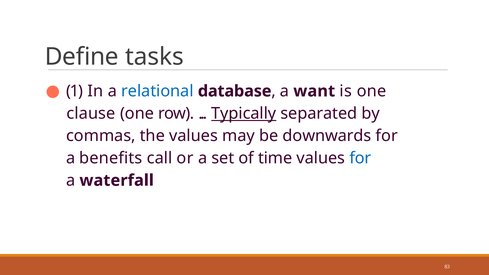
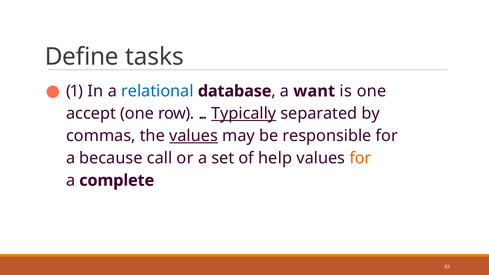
clause: clause -> accept
values at (194, 136) underline: none -> present
downwards: downwards -> responsible
benefits: benefits -> because
time: time -> help
for at (360, 158) colour: blue -> orange
waterfall: waterfall -> complete
